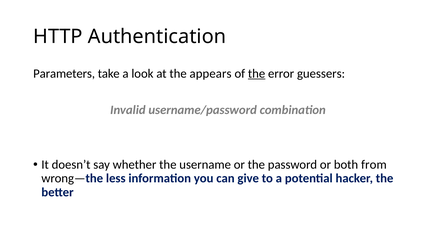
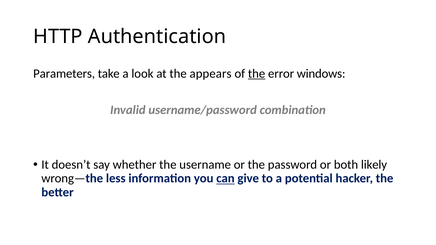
guessers: guessers -> windows
from: from -> likely
can underline: none -> present
